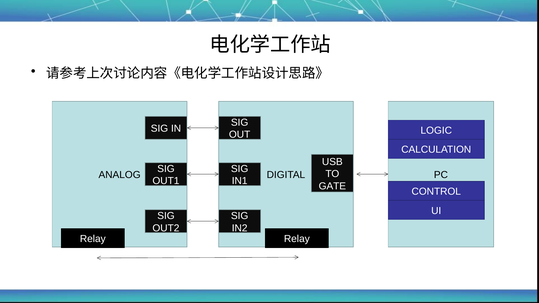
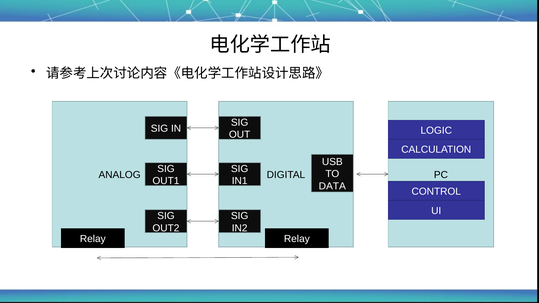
GATE: GATE -> DATA
